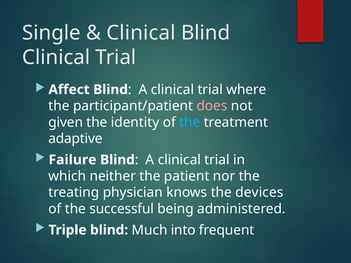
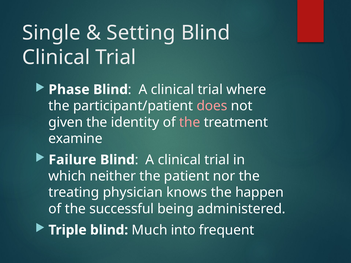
Clinical at (141, 33): Clinical -> Setting
Affect: Affect -> Phase
the at (190, 122) colour: light blue -> pink
adaptive: adaptive -> examine
devices: devices -> happen
